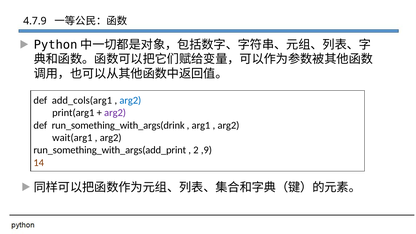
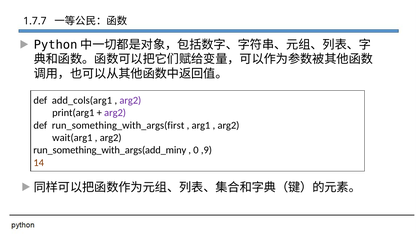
4.7.9: 4.7.9 -> 1.7.7
arg2 at (130, 100) colour: blue -> purple
run_something_with_args(drink: run_something_with_args(drink -> run_something_with_args(first
run_something_with_args(add_print: run_something_with_args(add_print -> run_something_with_args(add_miny
2: 2 -> 0
